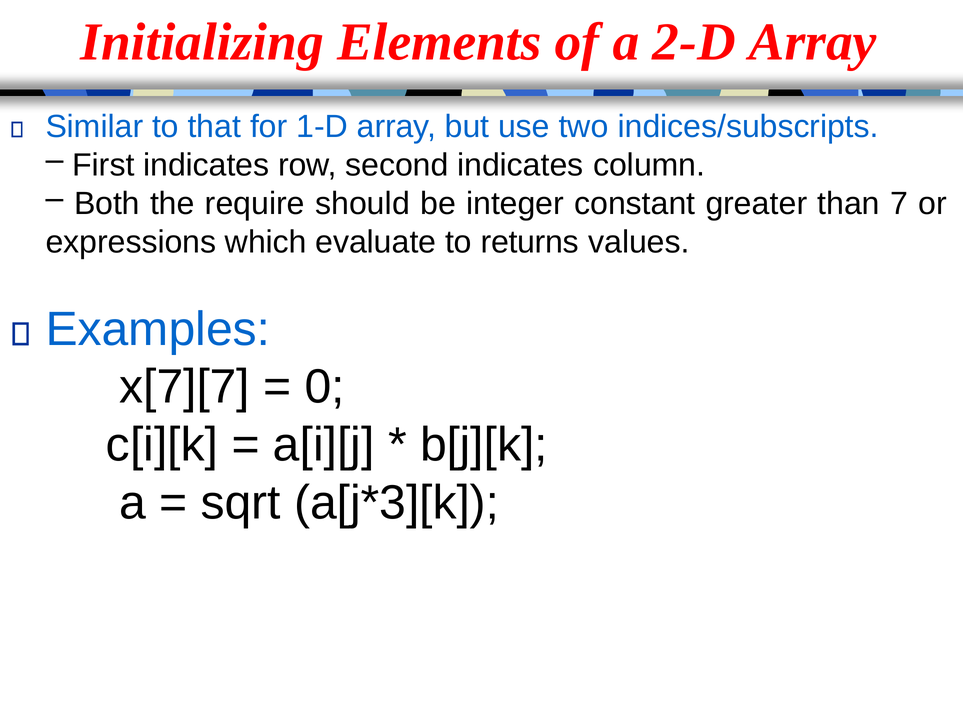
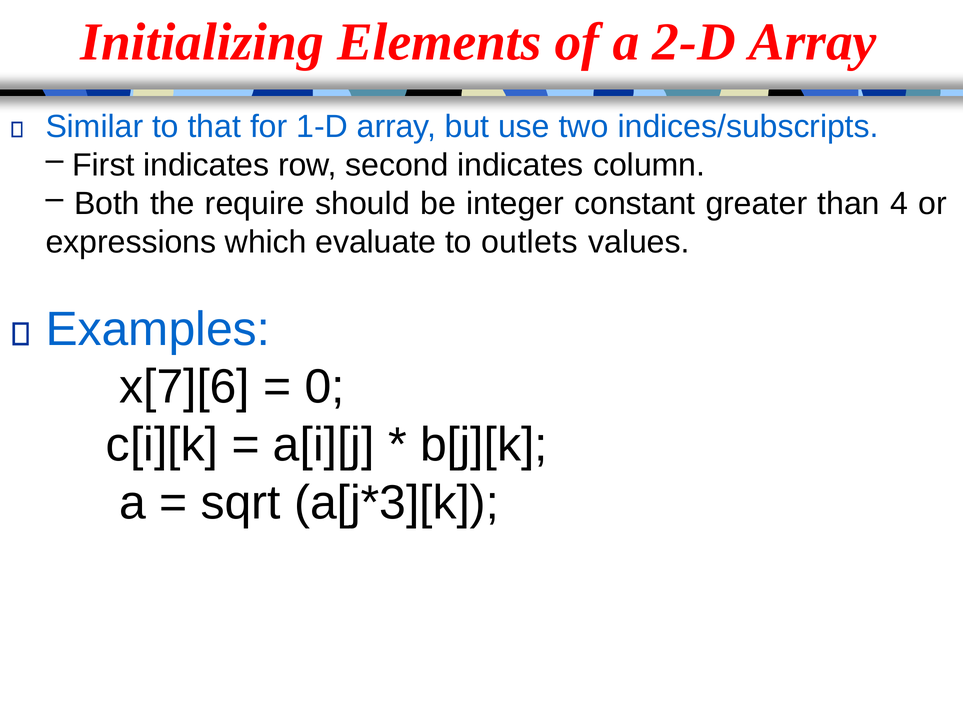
7: 7 -> 4
returns: returns -> outlets
x[7][7: x[7][7 -> x[7][6
